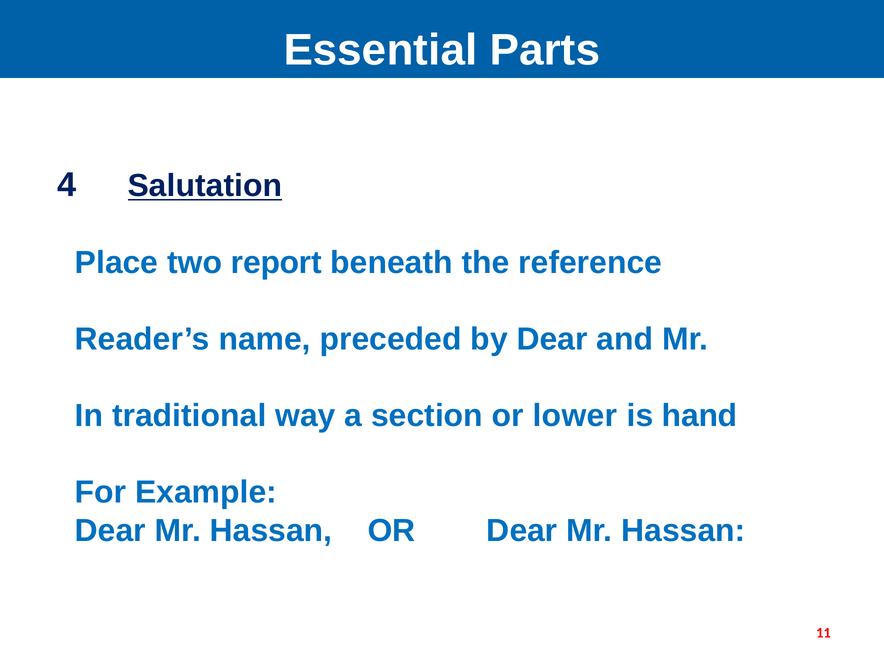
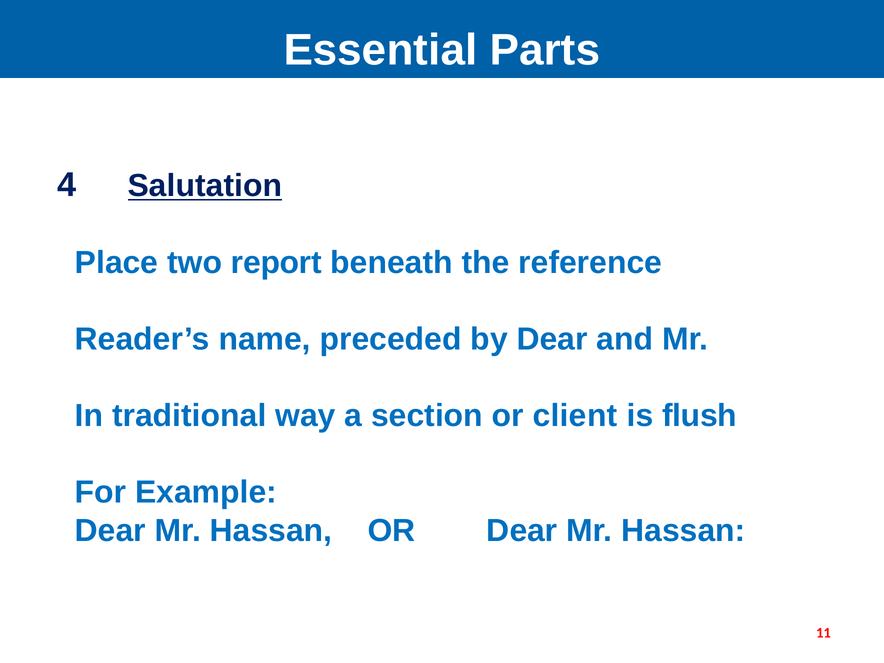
lower: lower -> client
hand: hand -> flush
